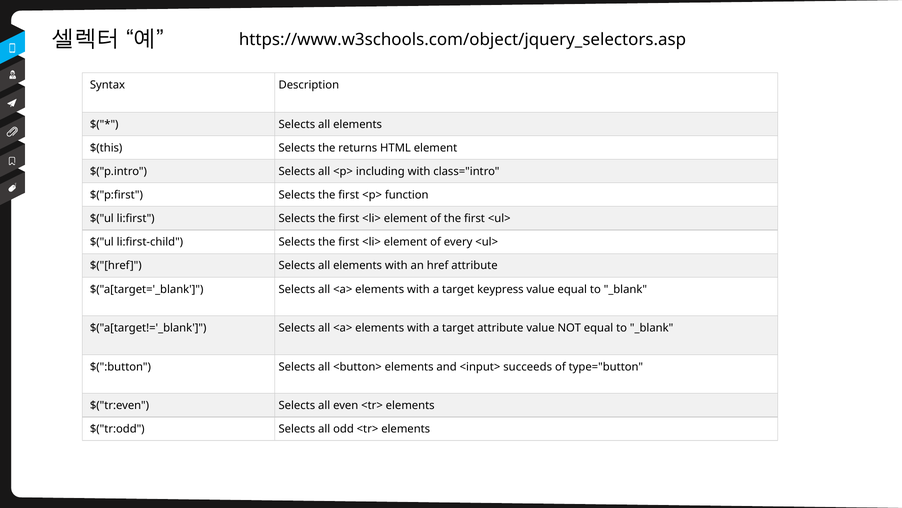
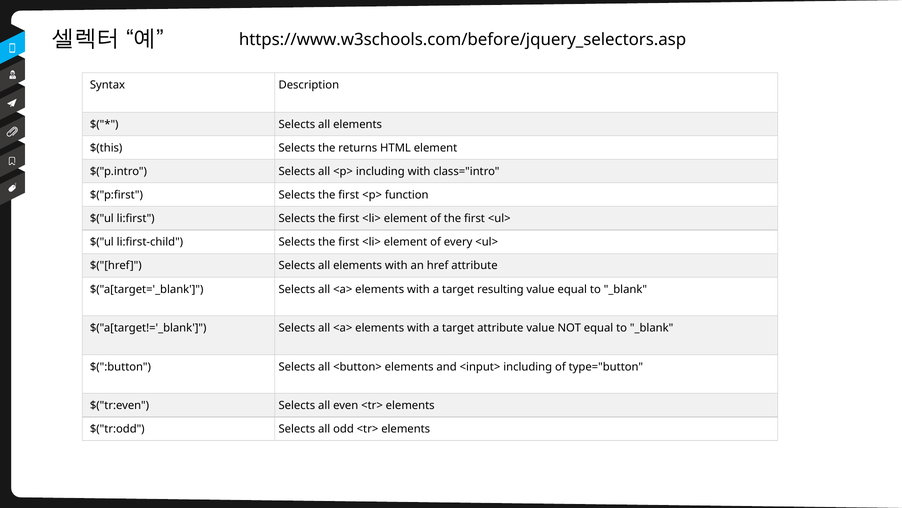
https://www.w3schools.com/object/jquery_selectors.asp: https://www.w3schools.com/object/jquery_selectors.asp -> https://www.w3schools.com/before/jquery_selectors.asp
keypress: keypress -> resulting
<input> succeeds: succeeds -> including
